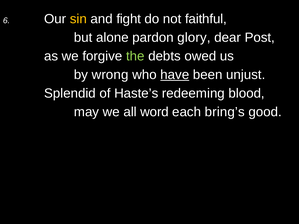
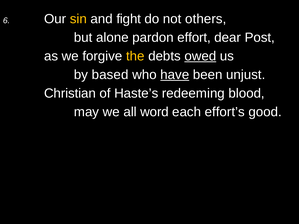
faithful: faithful -> others
glory: glory -> effort
the colour: light green -> yellow
owed underline: none -> present
wrong: wrong -> based
Splendid: Splendid -> Christian
bring’s: bring’s -> effort’s
